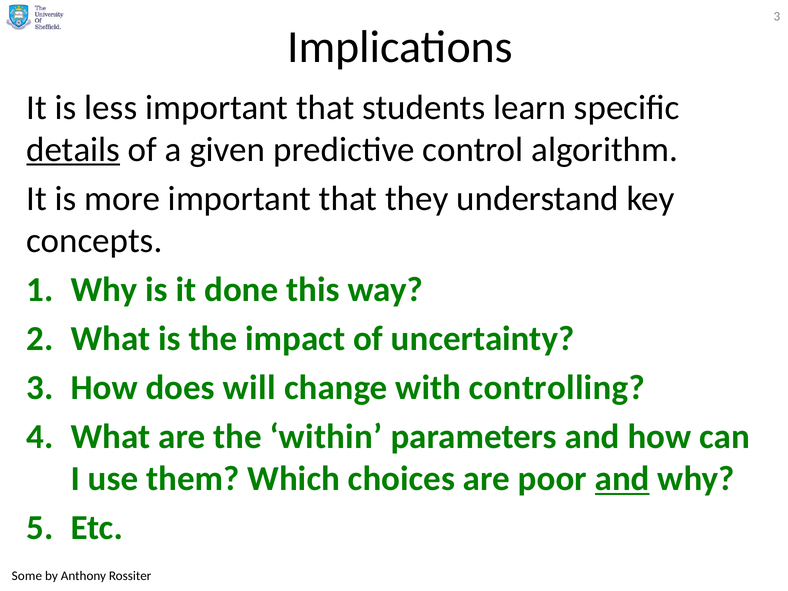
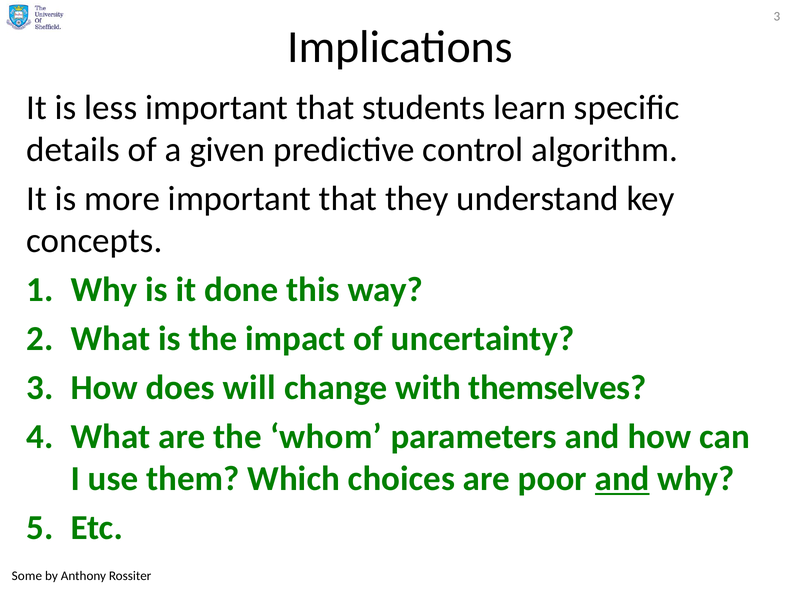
details underline: present -> none
controlling: controlling -> themselves
within: within -> whom
